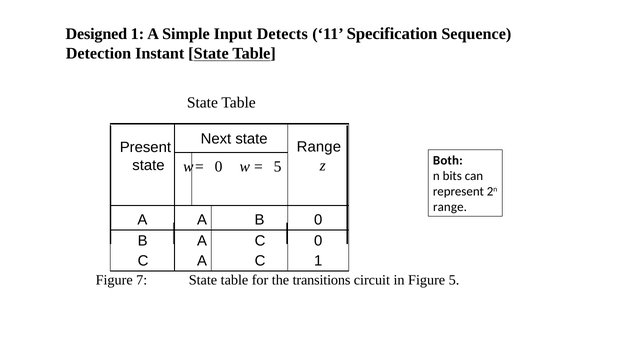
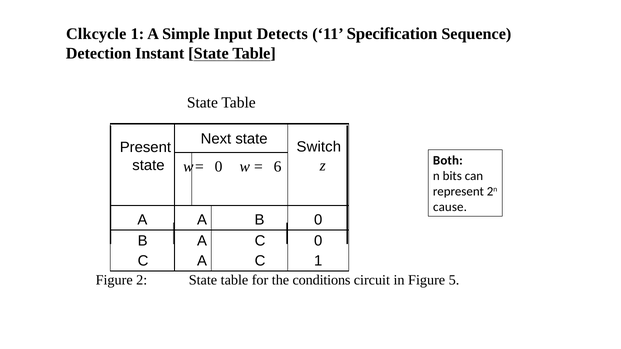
Designed: Designed -> Clkcycle
Range at (319, 147): Range -> Switch
5 at (278, 167): 5 -> 6
range at (450, 207): range -> cause
7: 7 -> 2
transitions: transitions -> conditions
